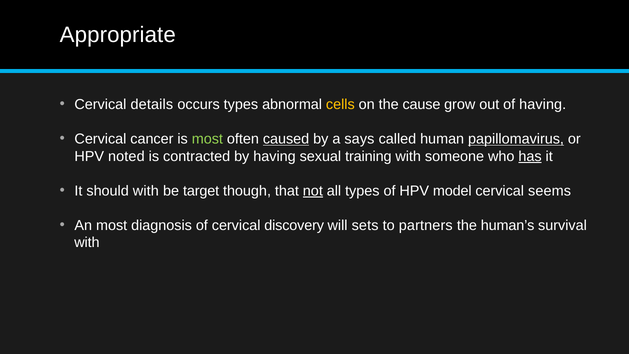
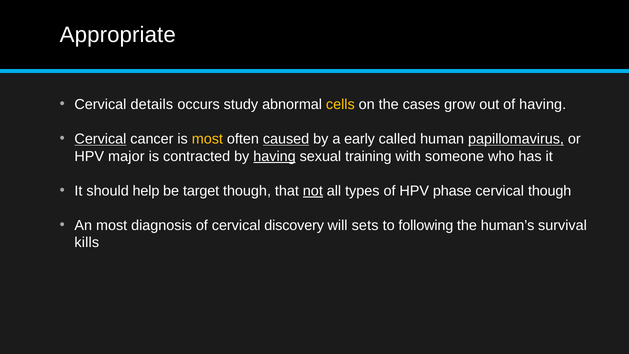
occurs types: types -> study
cause: cause -> cases
Cervical at (100, 139) underline: none -> present
most at (207, 139) colour: light green -> yellow
says: says -> early
noted: noted -> major
having at (275, 156) underline: none -> present
has underline: present -> none
should with: with -> help
model: model -> phase
cervical seems: seems -> though
partners: partners -> following
with at (87, 243): with -> kills
